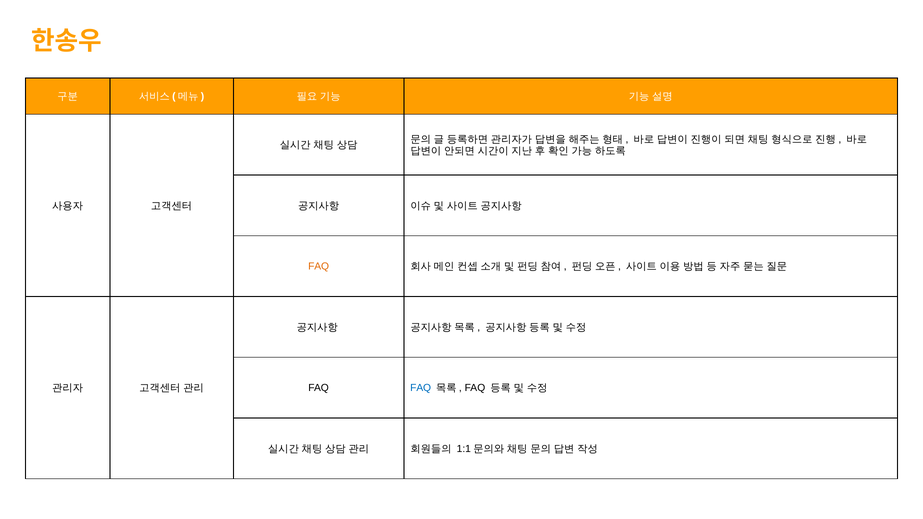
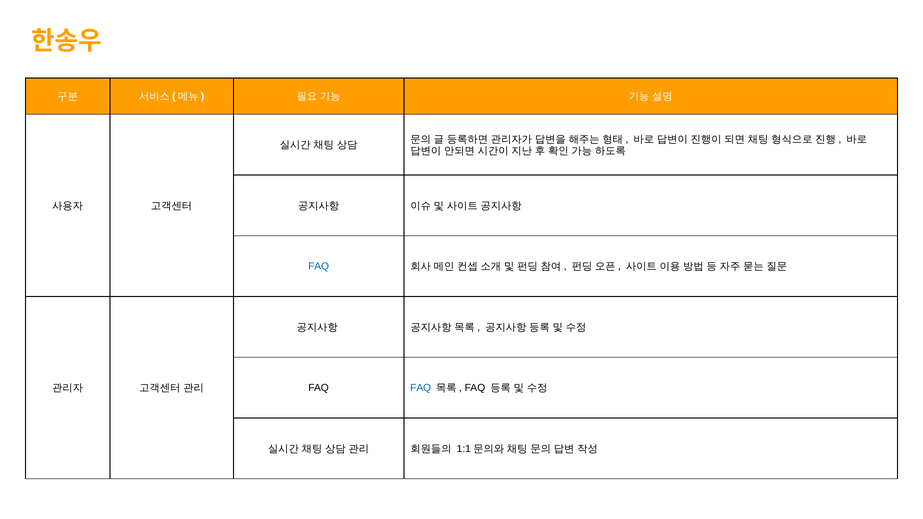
FAQ at (319, 267) colour: orange -> blue
